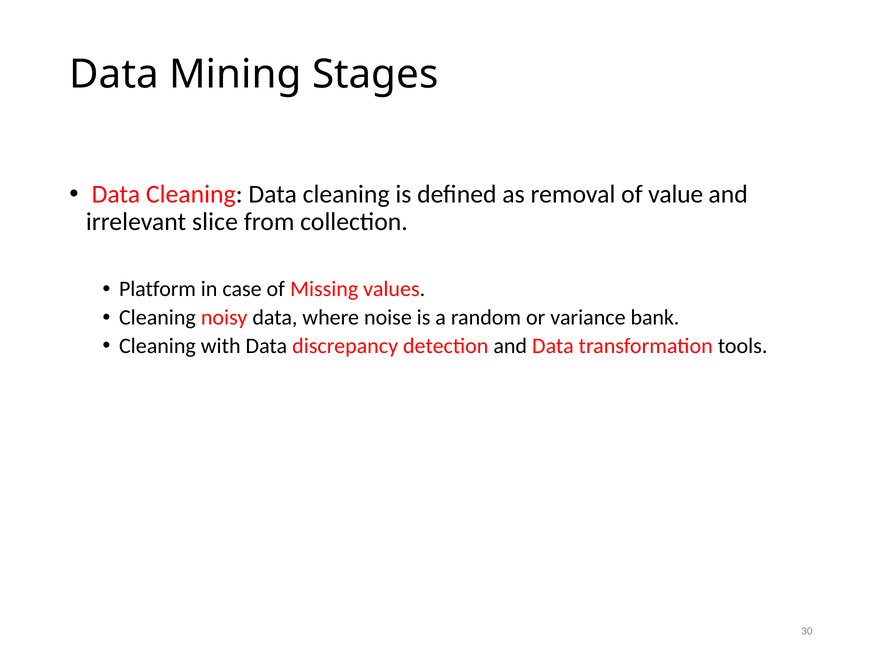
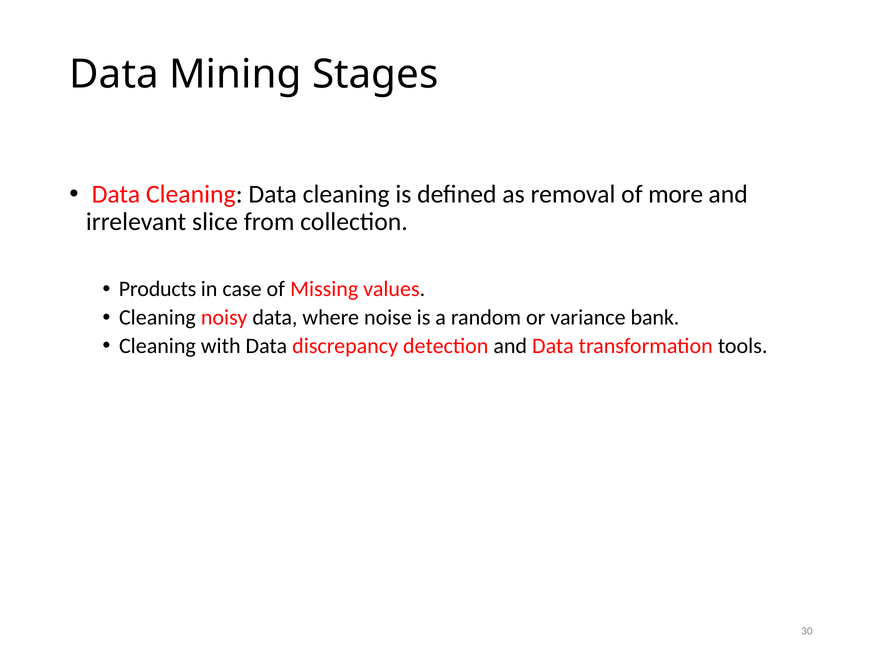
value: value -> more
Platform: Platform -> Products
